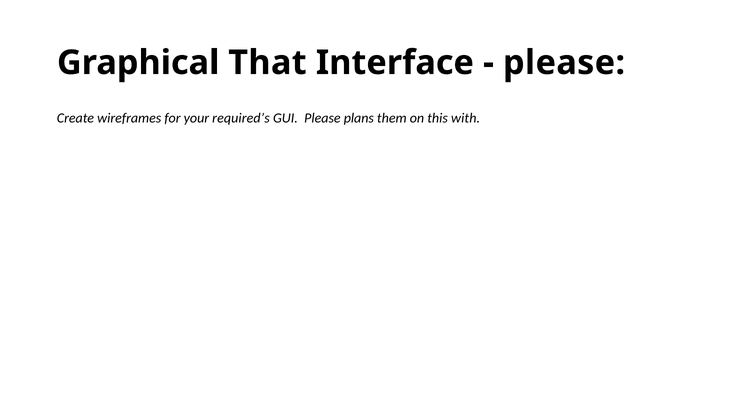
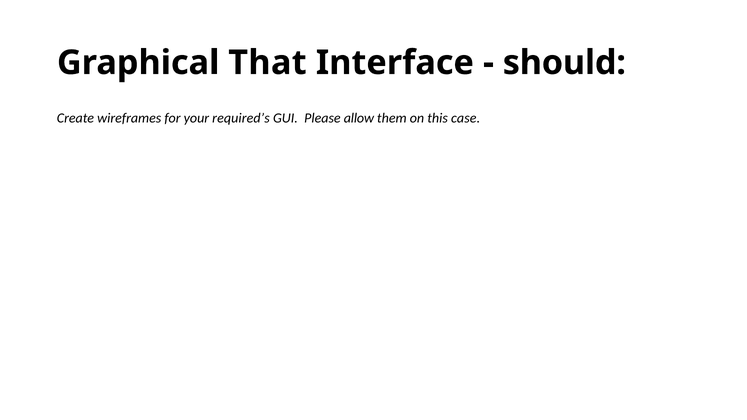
please at (564, 63): please -> should
plans: plans -> allow
with: with -> case
